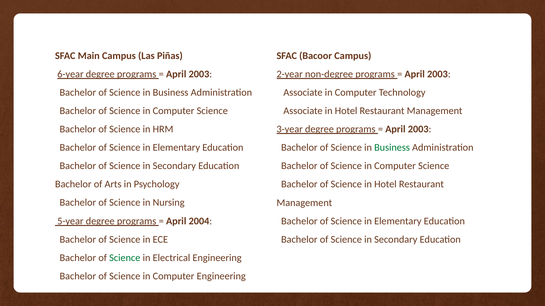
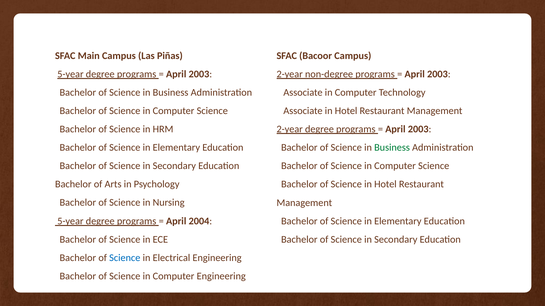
6-year at (70, 74): 6-year -> 5-year
3-year at (290, 129): 3-year -> 2-year
Science at (125, 258) colour: green -> blue
